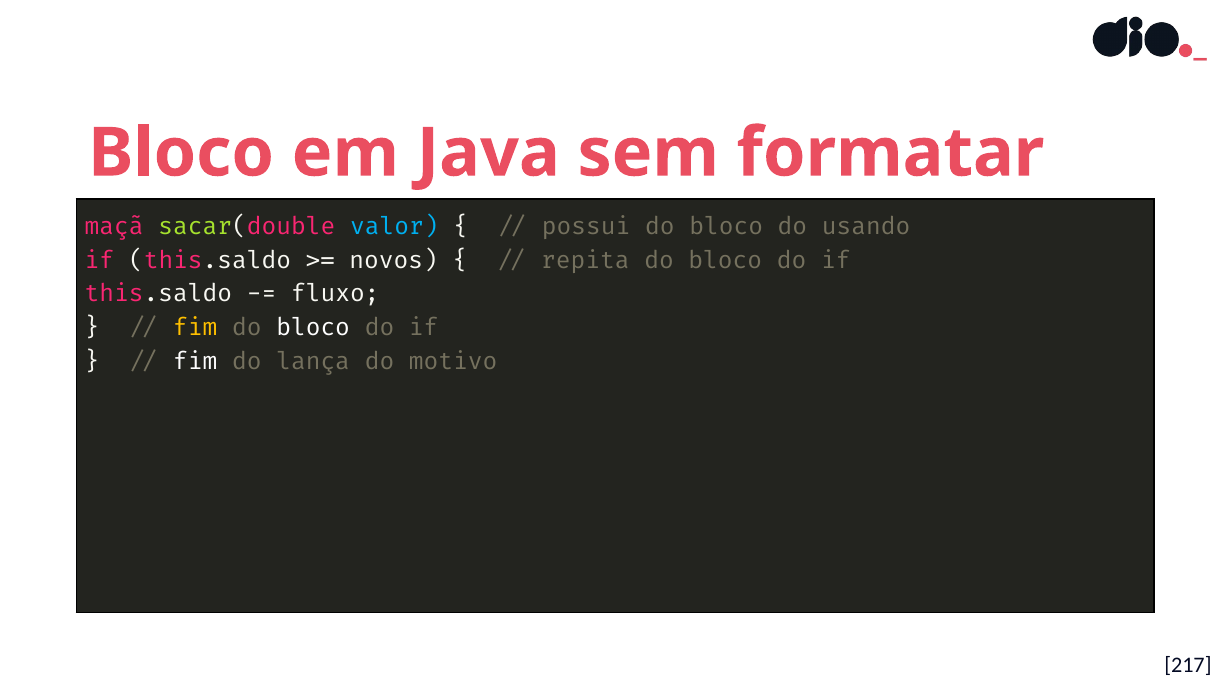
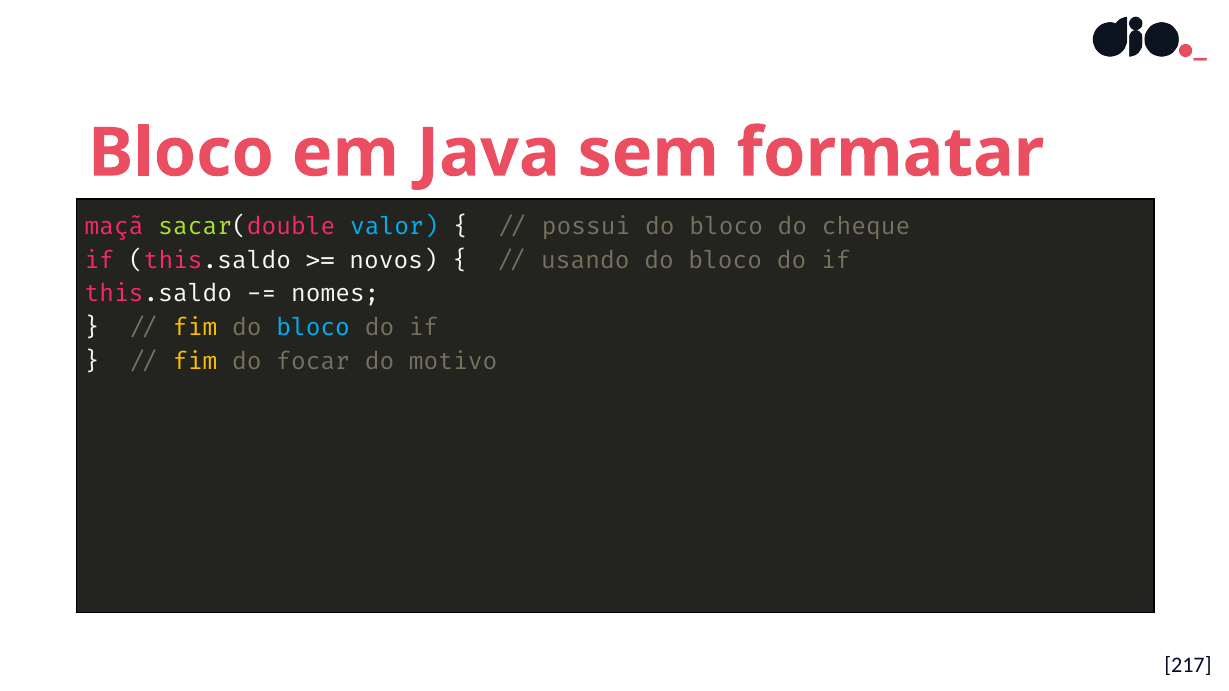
usando: usando -> cheque
repita: repita -> usando
fluxo: fluxo -> nomes
bloco at (313, 328) colour: white -> light blue
fim at (195, 362) colour: white -> yellow
lança: lança -> focar
